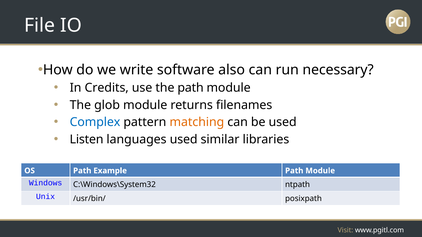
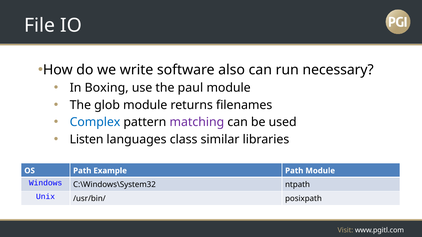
Credits: Credits -> Boxing
the path: path -> paul
matching colour: orange -> purple
languages used: used -> class
